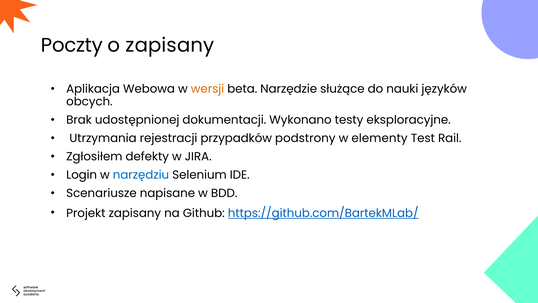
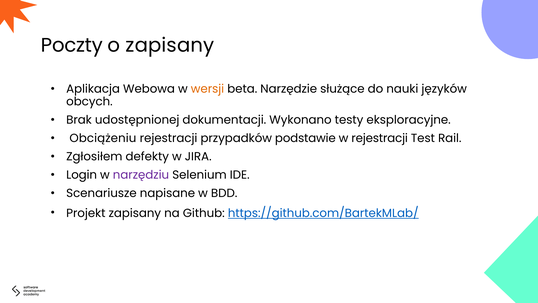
Utrzymania: Utrzymania -> Obciążeniu
podstrony: podstrony -> podstawie
w elementy: elementy -> rejestracji
narzędziu colour: blue -> purple
